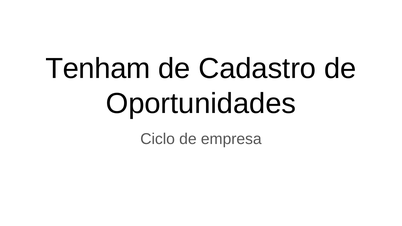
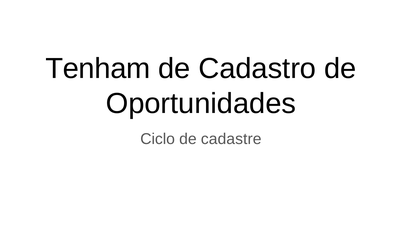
empresa: empresa -> cadastre
